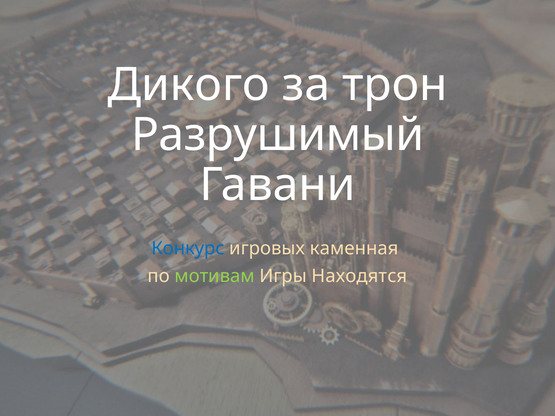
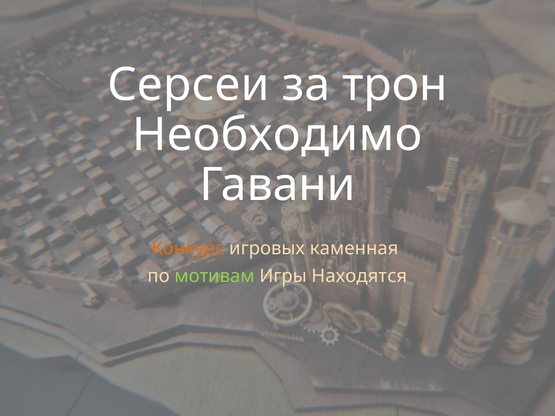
Дикого: Дикого -> Серсеи
Разрушимый: Разрушимый -> Необходимо
Конкурс colour: blue -> orange
